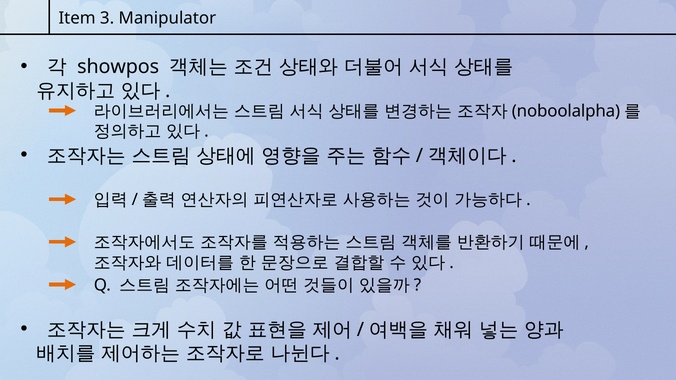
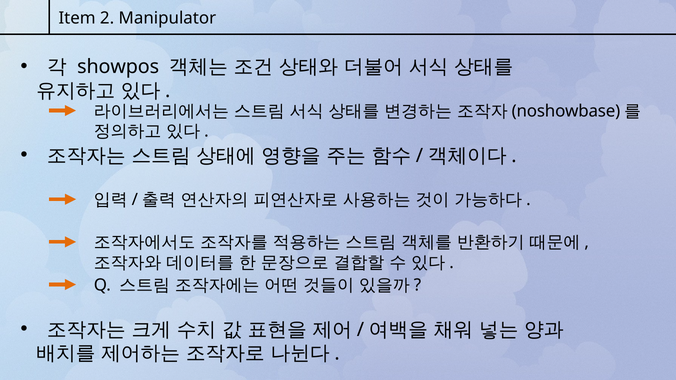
3: 3 -> 2
noboolalpha: noboolalpha -> noshowbase
